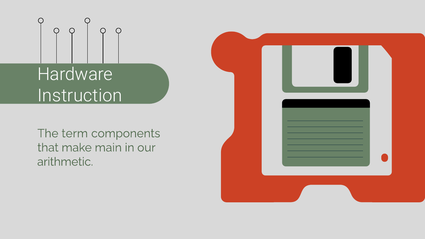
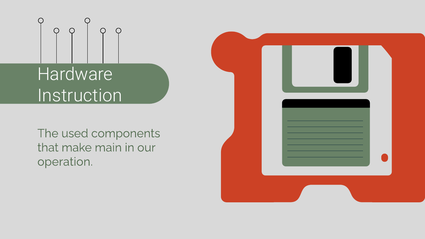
term: term -> used
arithmetic: arithmetic -> operation
